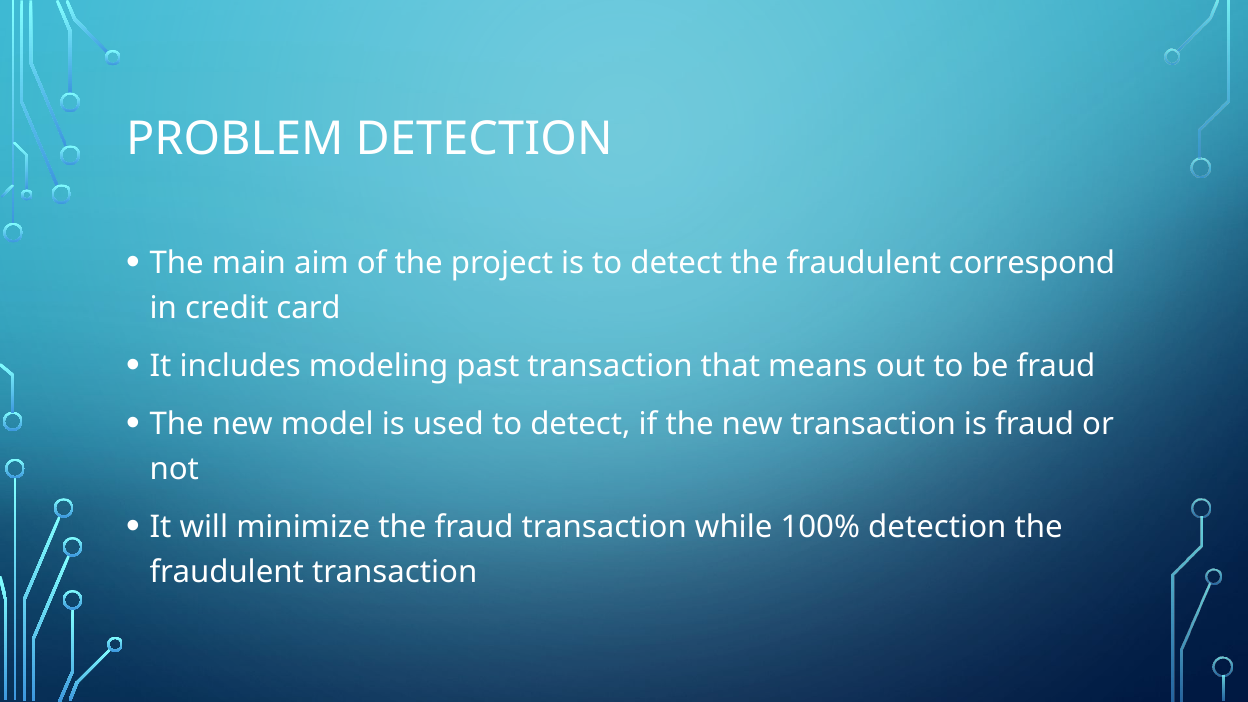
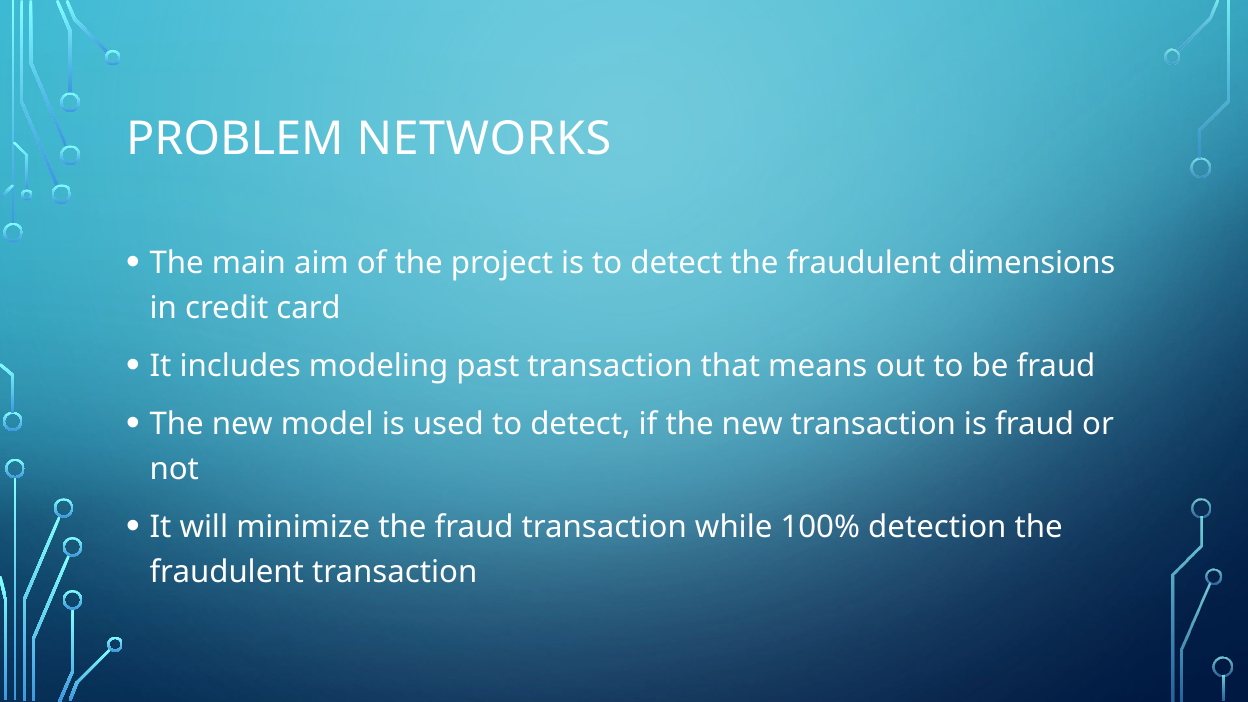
PROBLEM DETECTION: DETECTION -> NETWORKS
correspond: correspond -> dimensions
